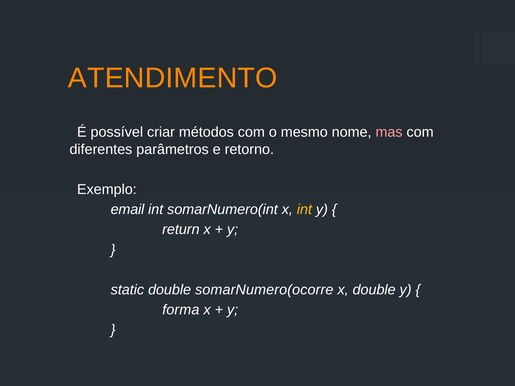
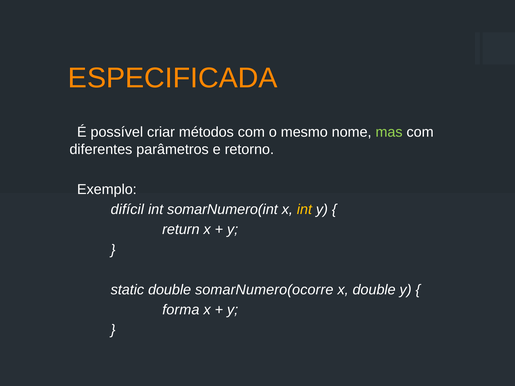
ATENDIMENTO: ATENDIMENTO -> ESPECIFICADA
mas colour: pink -> light green
email: email -> difícil
